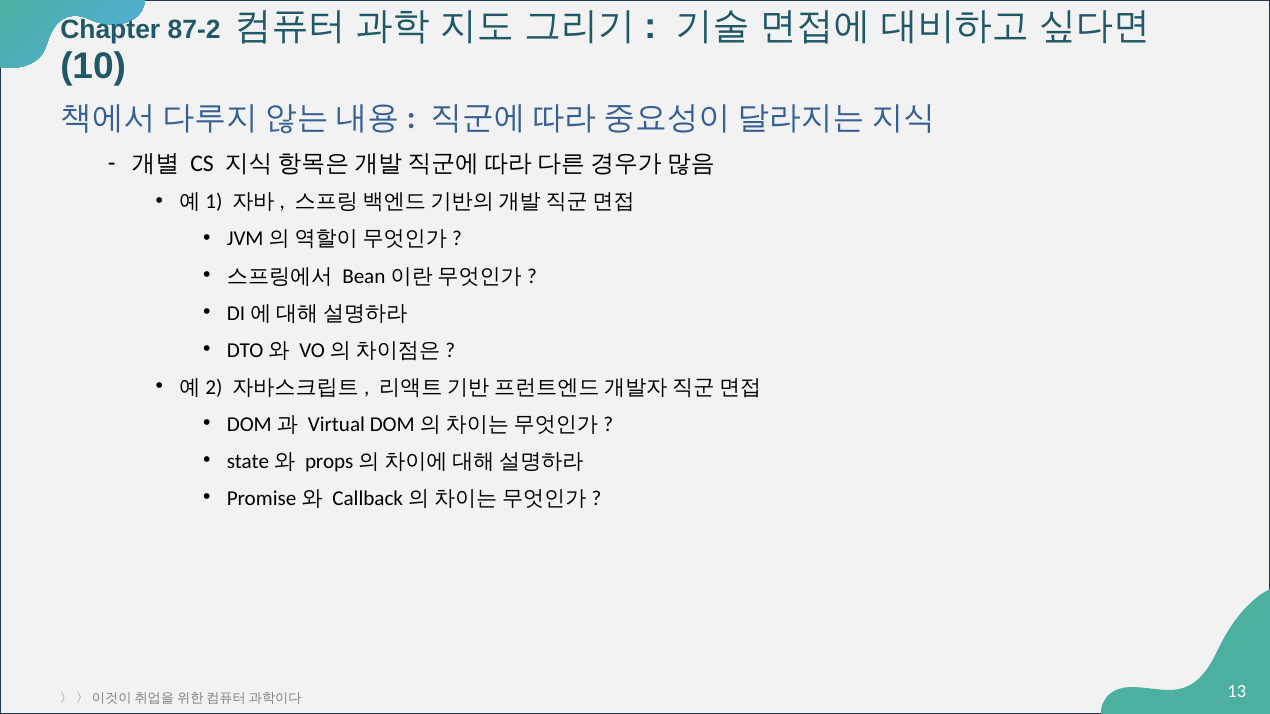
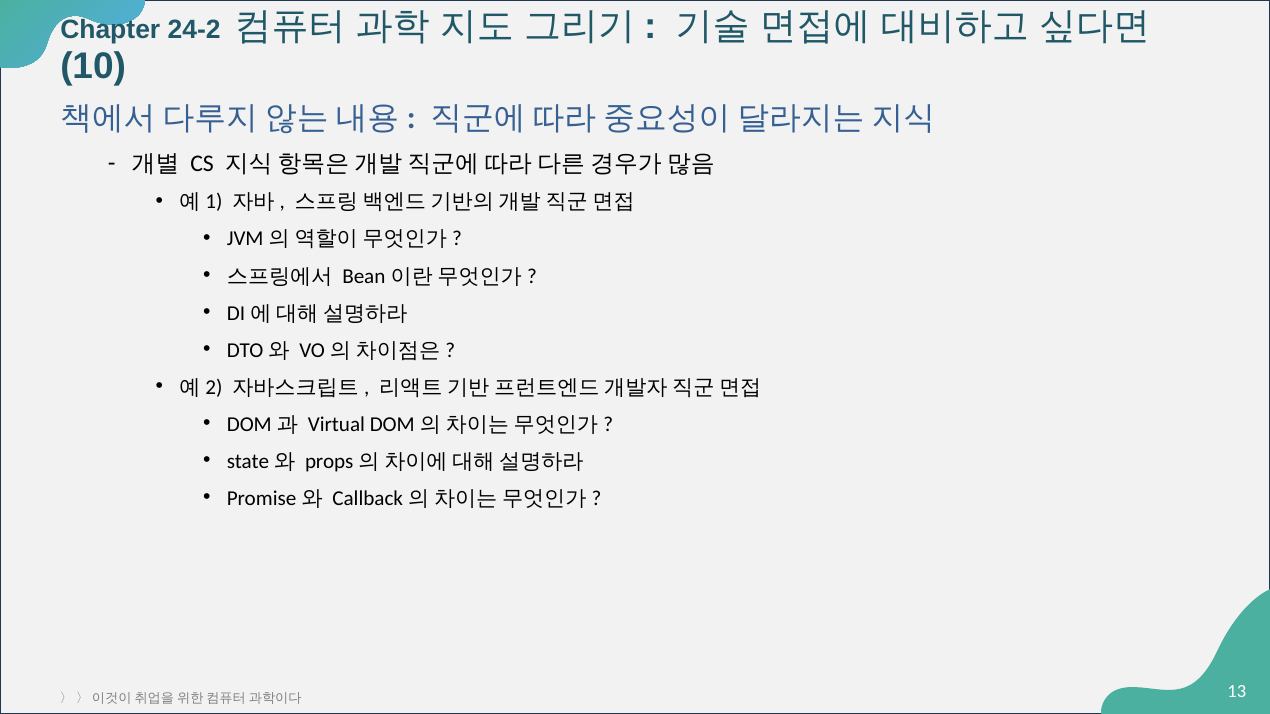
87-2: 87-2 -> 24-2
